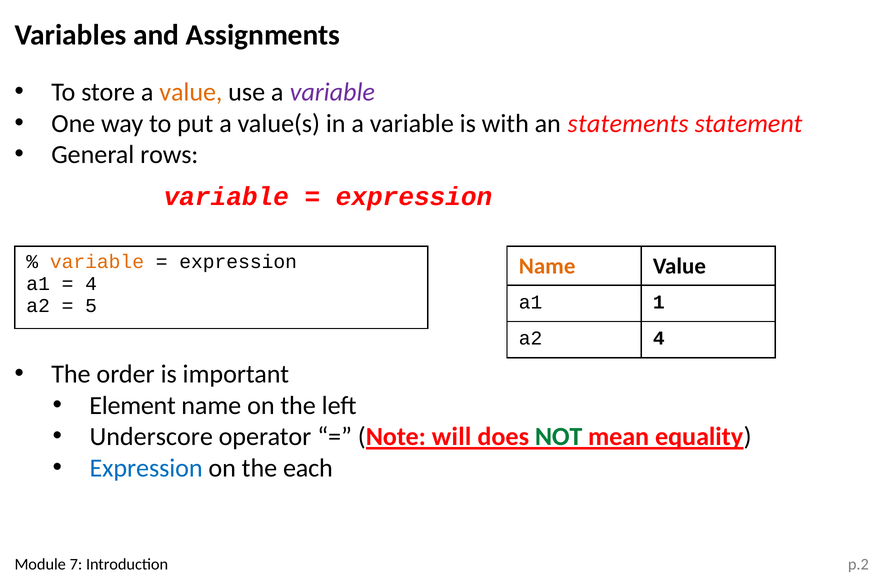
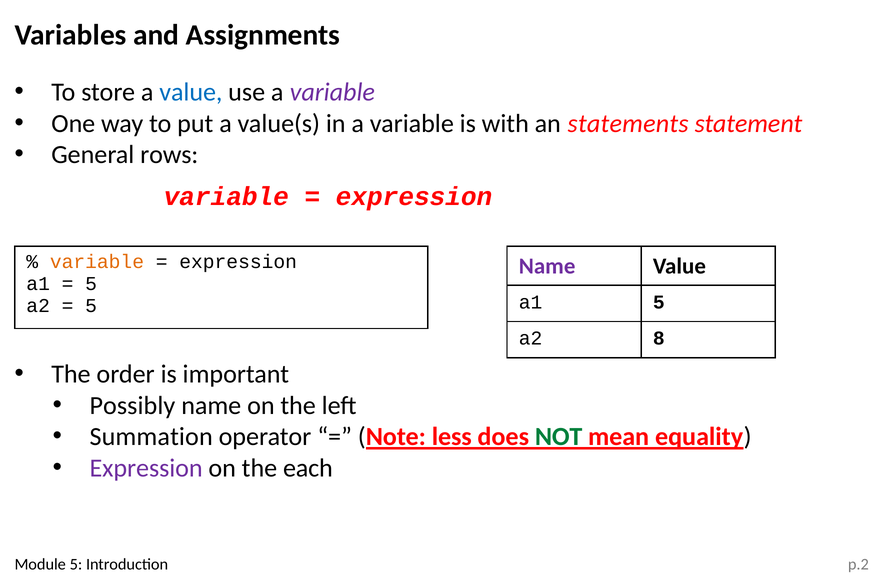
value at (191, 92) colour: orange -> blue
Name at (547, 266) colour: orange -> purple
4 at (91, 284): 4 -> 5
a1 1: 1 -> 5
a2 4: 4 -> 8
Element: Element -> Possibly
Underscore: Underscore -> Summation
will: will -> less
Expression at (146, 469) colour: blue -> purple
Module 7: 7 -> 5
